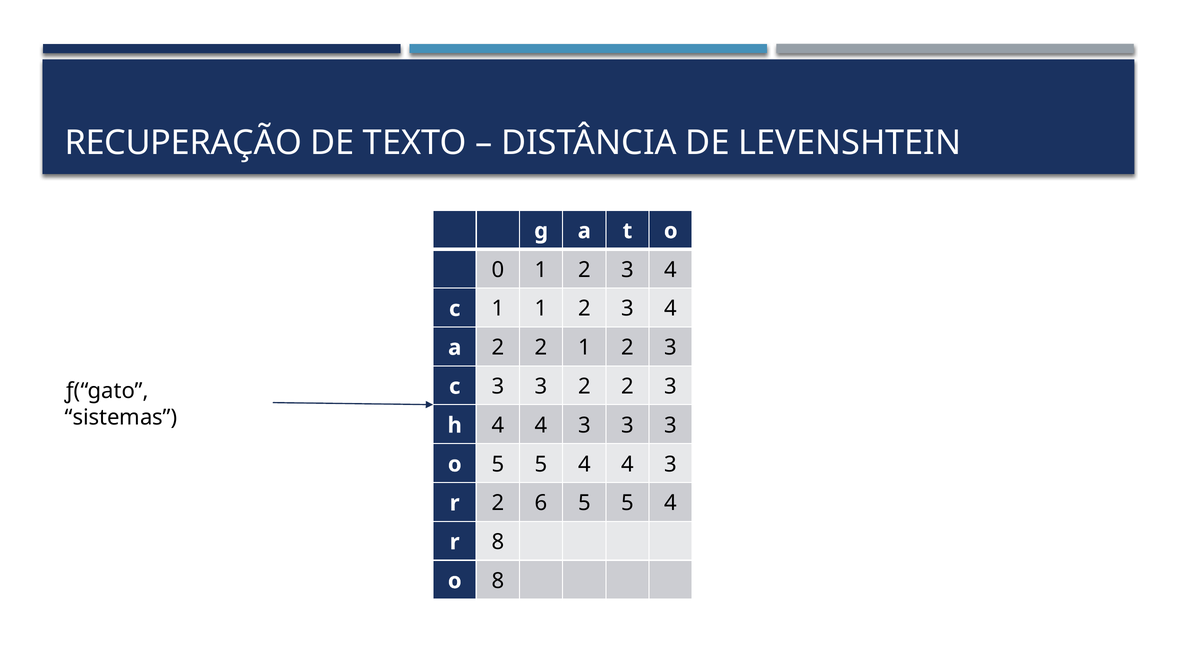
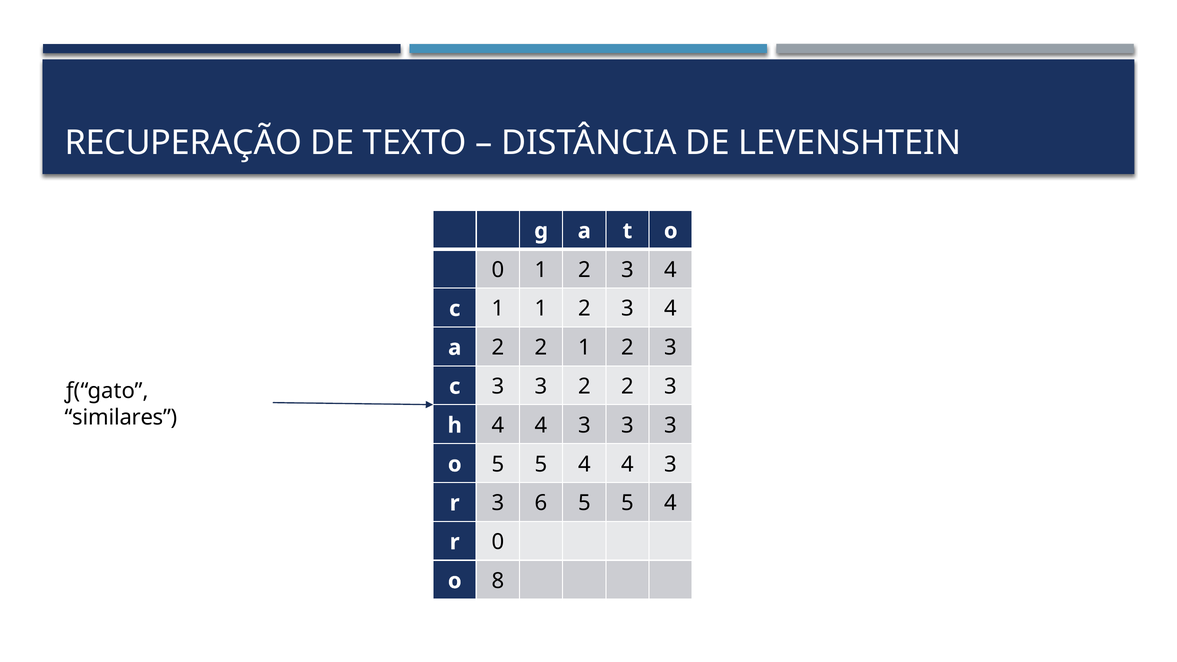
sistemas: sistemas -> similares
r 2: 2 -> 3
r 8: 8 -> 0
